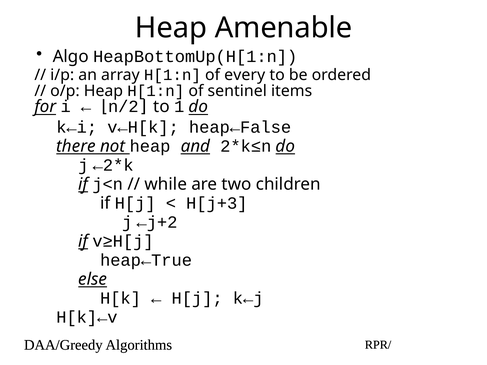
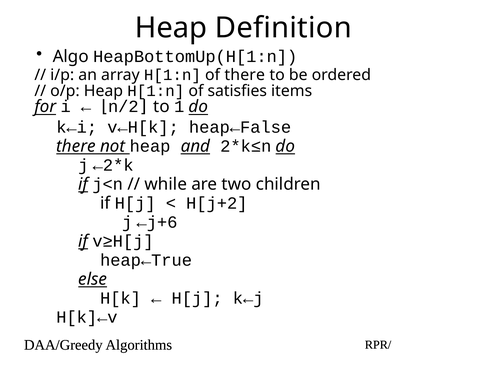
Amenable: Amenable -> Definition
of every: every -> there
sentinel: sentinel -> satisfies
H[j+3: H[j+3 -> H[j+2
←j+2: ←j+2 -> ←j+6
